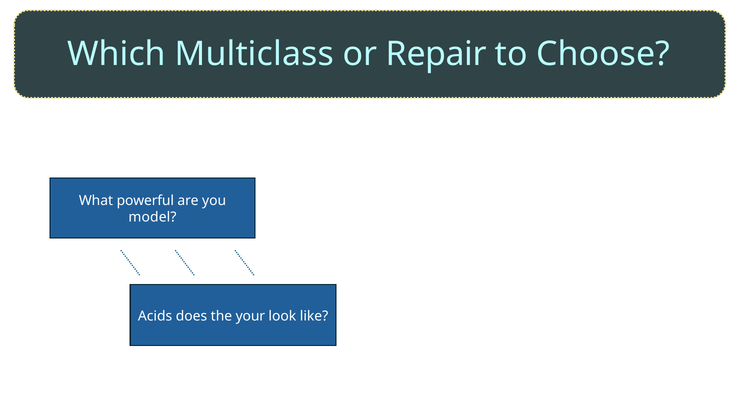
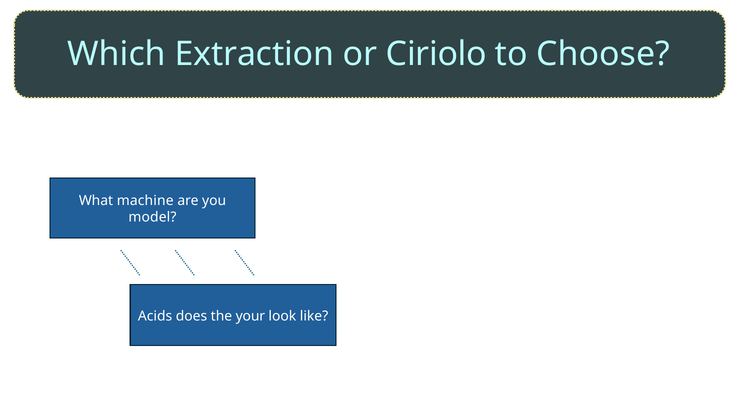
Multiclass: Multiclass -> Extraction
Repair: Repair -> Ciriolo
powerful: powerful -> machine
